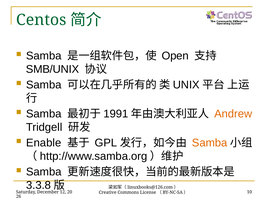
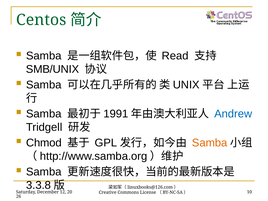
Open: Open -> Read
Andrew colour: orange -> blue
Enable: Enable -> Chmod
